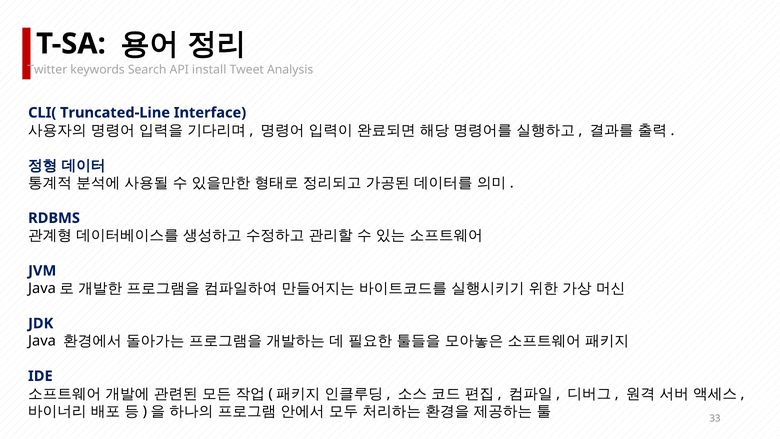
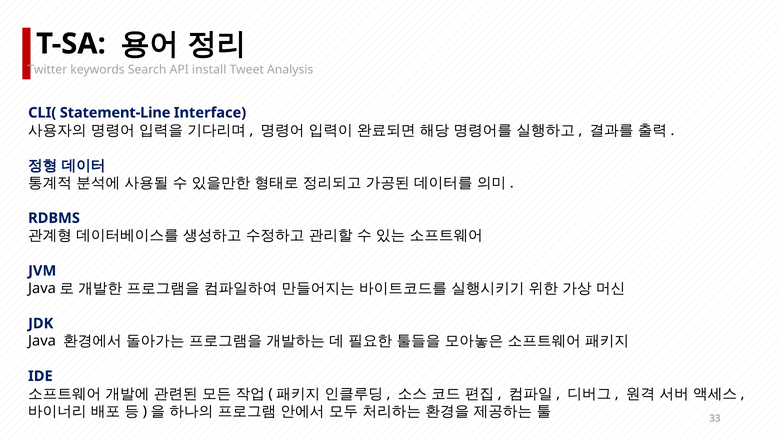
Truncated-Line: Truncated-Line -> Statement-Line
